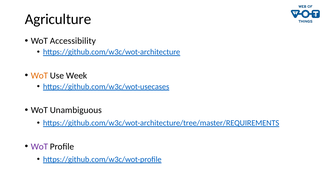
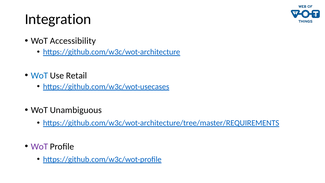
Agriculture: Agriculture -> Integration
WoT at (39, 75) colour: orange -> blue
Week: Week -> Retail
